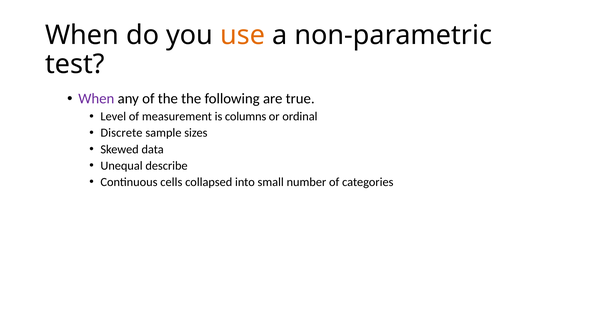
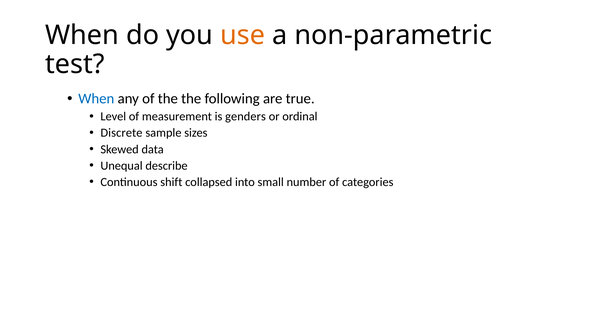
When at (96, 99) colour: purple -> blue
columns: columns -> genders
cells: cells -> shift
